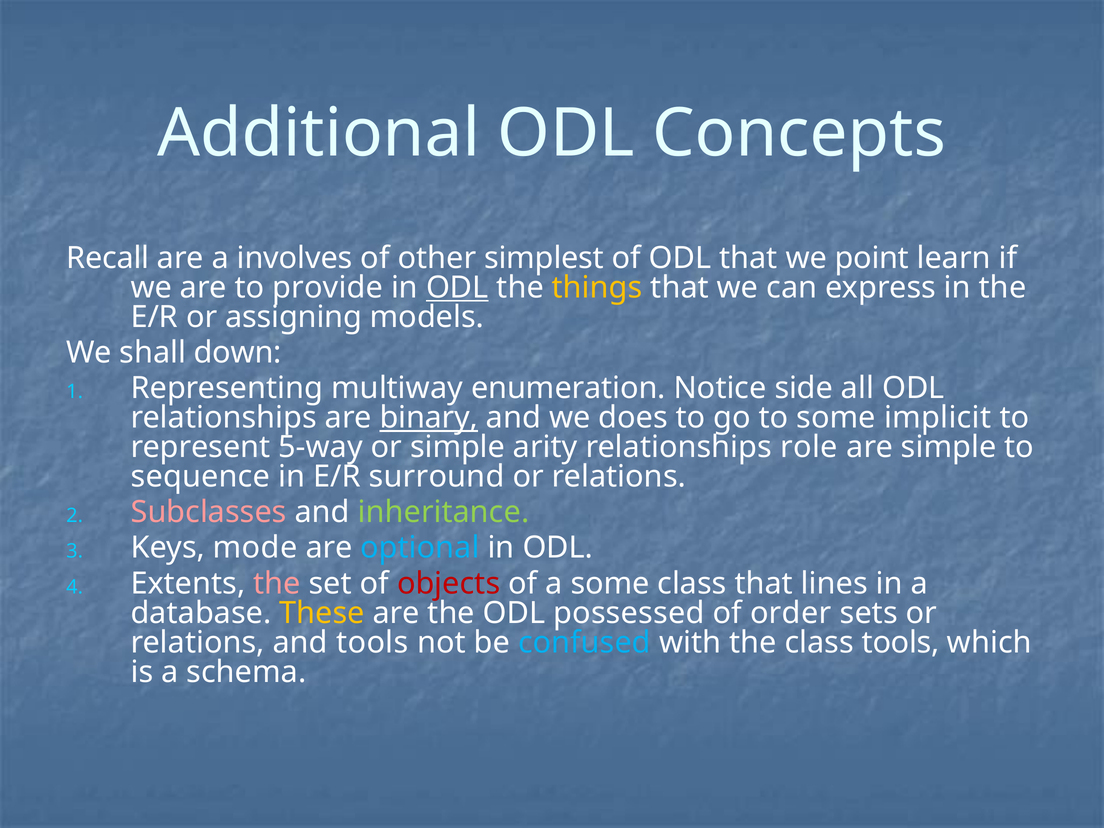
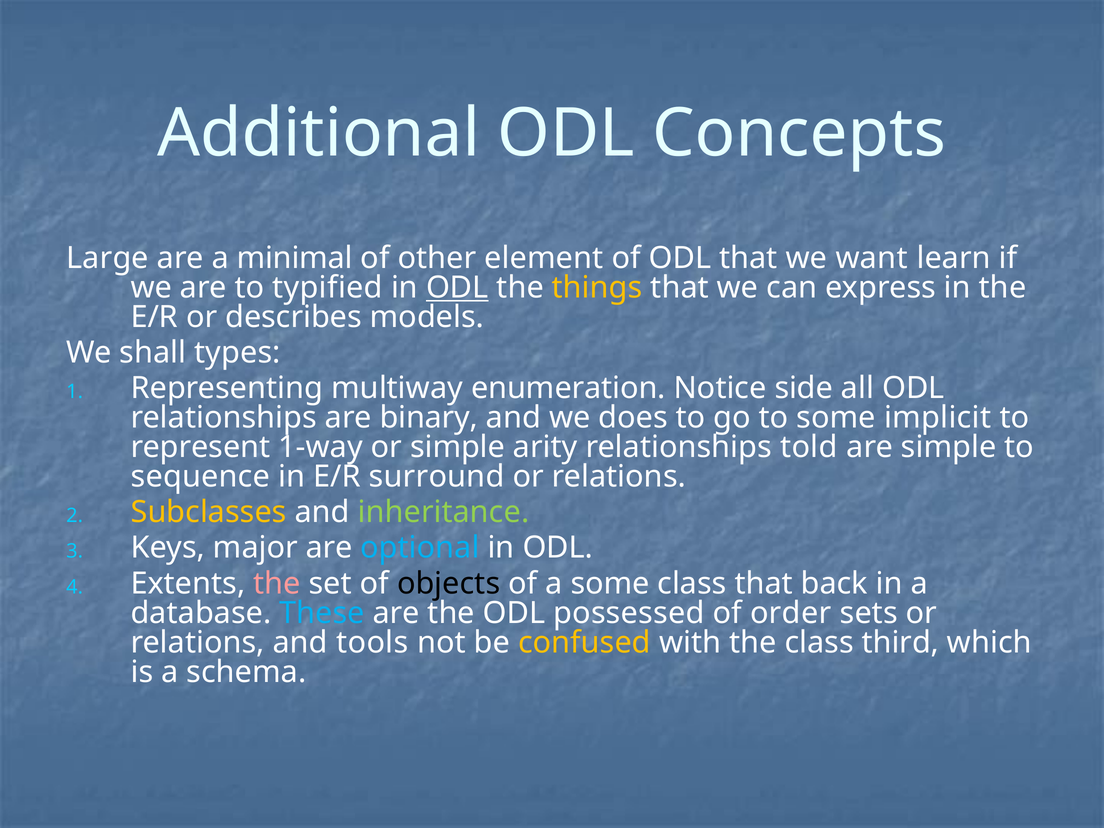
Recall: Recall -> Large
involves: involves -> minimal
simplest: simplest -> element
point: point -> want
provide: provide -> typified
assigning: assigning -> describes
down: down -> types
binary underline: present -> none
5-way: 5-way -> 1-way
role: role -> told
Subclasses colour: pink -> yellow
mode: mode -> major
objects colour: red -> black
lines: lines -> back
These colour: yellow -> light blue
confused colour: light blue -> yellow
class tools: tools -> third
